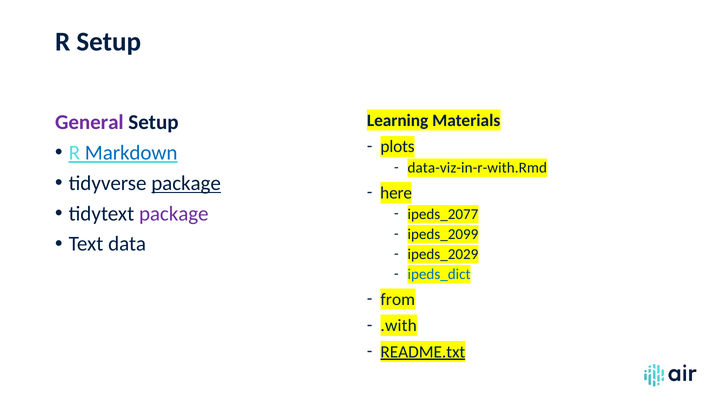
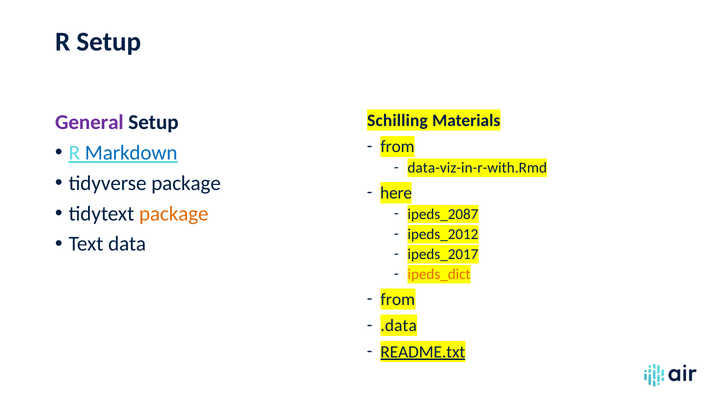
Learning: Learning -> Schilling
plots at (398, 146): plots -> from
package at (186, 183) underline: present -> none
package at (174, 213) colour: purple -> orange
ipeds_2077: ipeds_2077 -> ipeds_2087
ipeds_2099: ipeds_2099 -> ipeds_2012
ipeds_2029: ipeds_2029 -> ipeds_2017
ipeds_dict colour: blue -> orange
.with: .with -> .data
